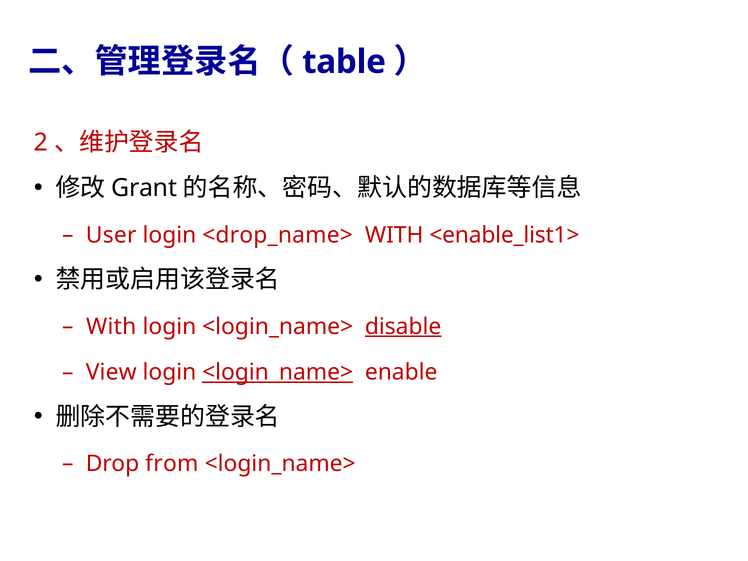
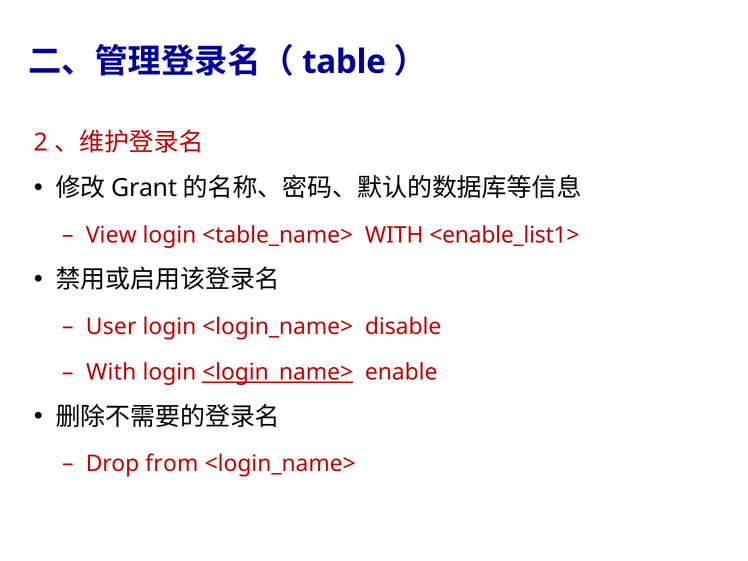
User: User -> View
<drop_name>: <drop_name> -> <table_name>
With at (111, 327): With -> User
disable underline: present -> none
View at (111, 372): View -> With
